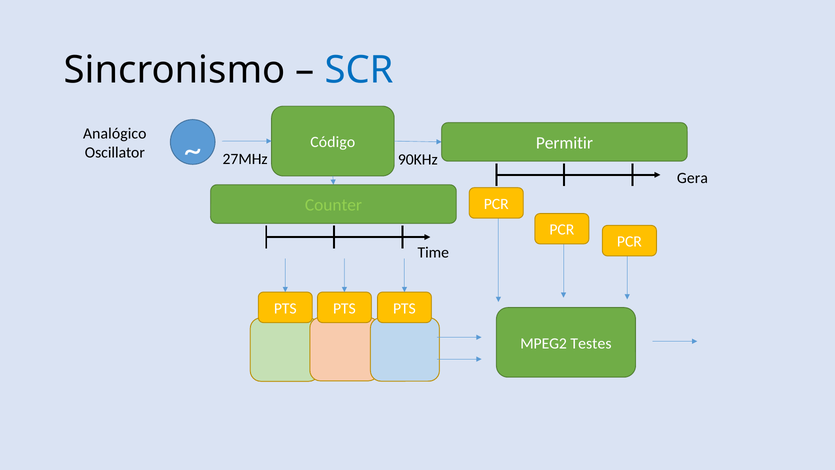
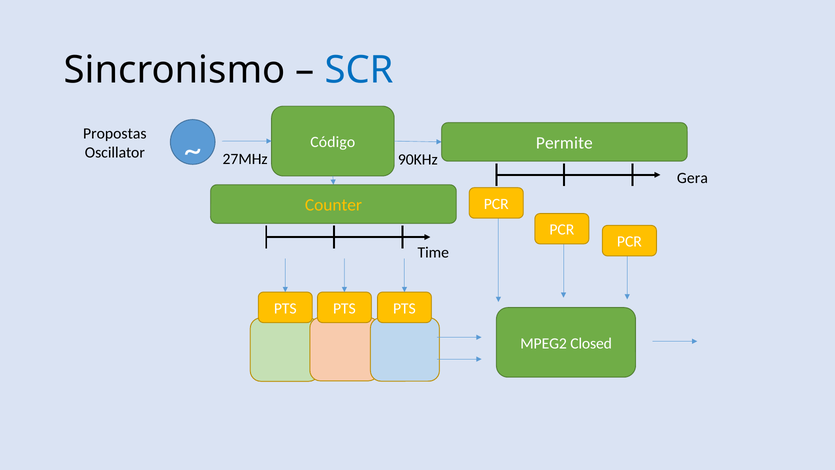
Analógico: Analógico -> Propostas
Permitir: Permitir -> Permite
Counter colour: light green -> yellow
Testes: Testes -> Closed
